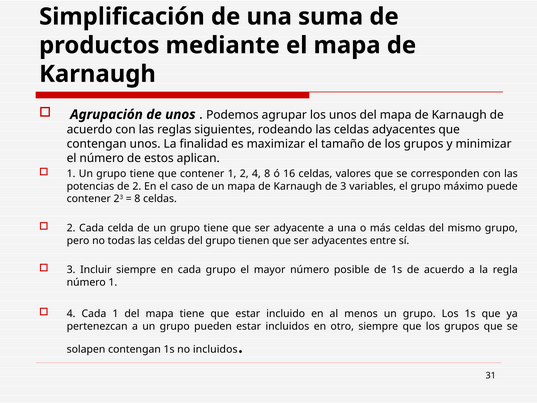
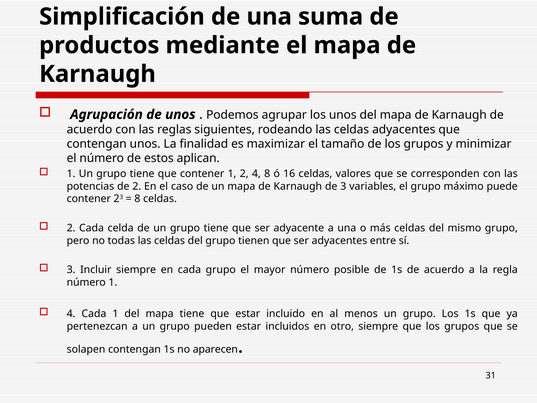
no incluidos: incluidos -> aparecen
